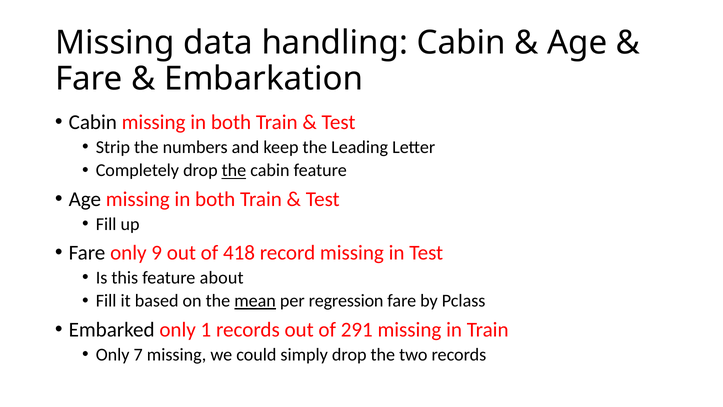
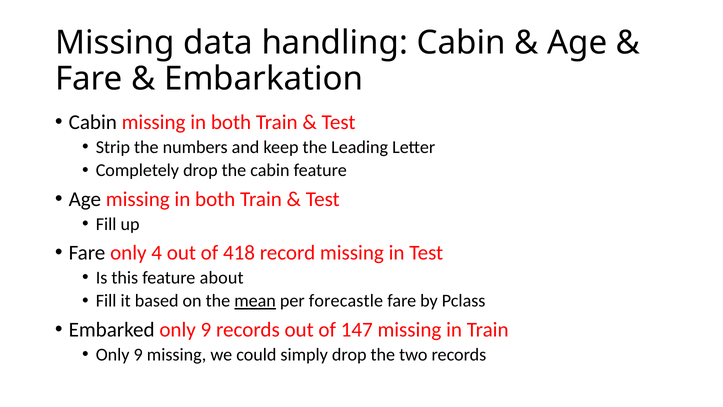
the at (234, 170) underline: present -> none
9: 9 -> 4
regression: regression -> forecastle
Embarked only 1: 1 -> 9
291: 291 -> 147
7 at (138, 354): 7 -> 9
